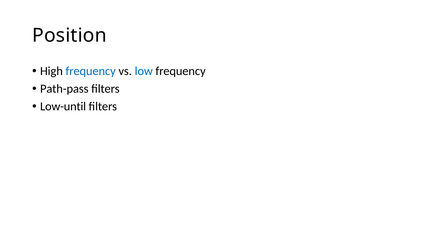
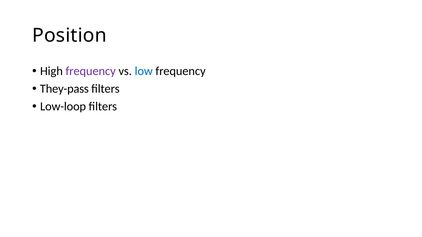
frequency at (91, 71) colour: blue -> purple
Path-pass: Path-pass -> They-pass
Low-until: Low-until -> Low-loop
